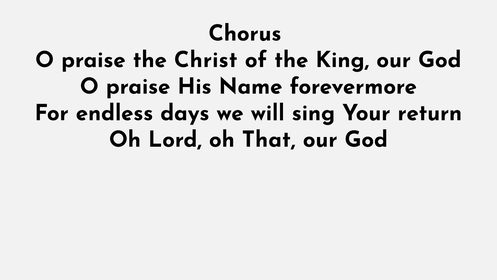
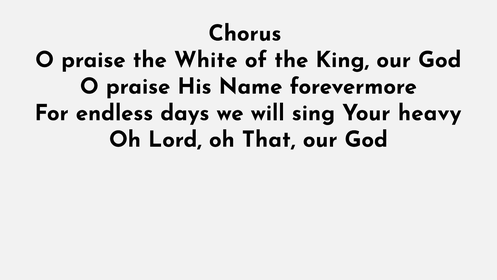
Christ: Christ -> White
return: return -> heavy
